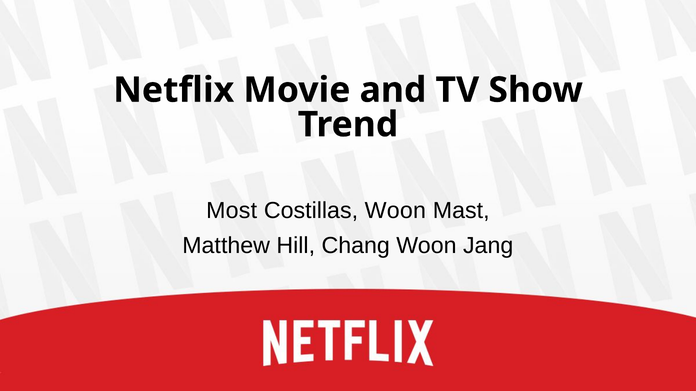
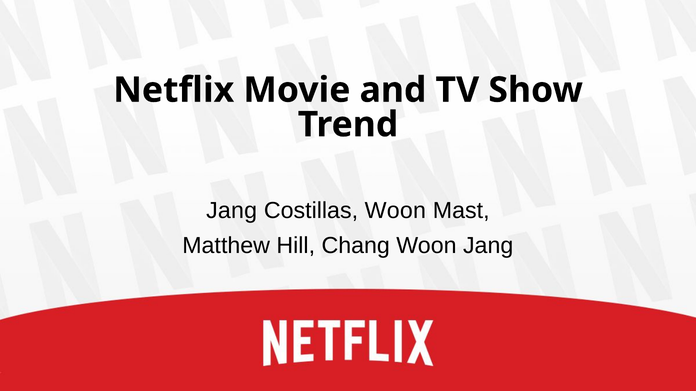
Most at (232, 211): Most -> Jang
